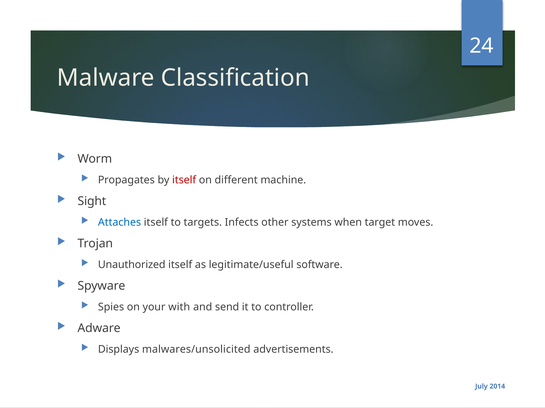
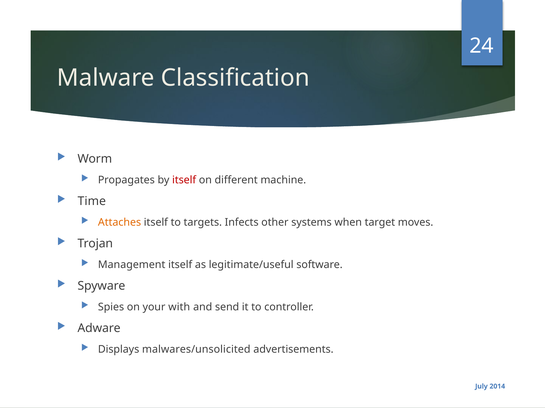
Sight: Sight -> Time
Attaches colour: blue -> orange
Unauthorized: Unauthorized -> Management
